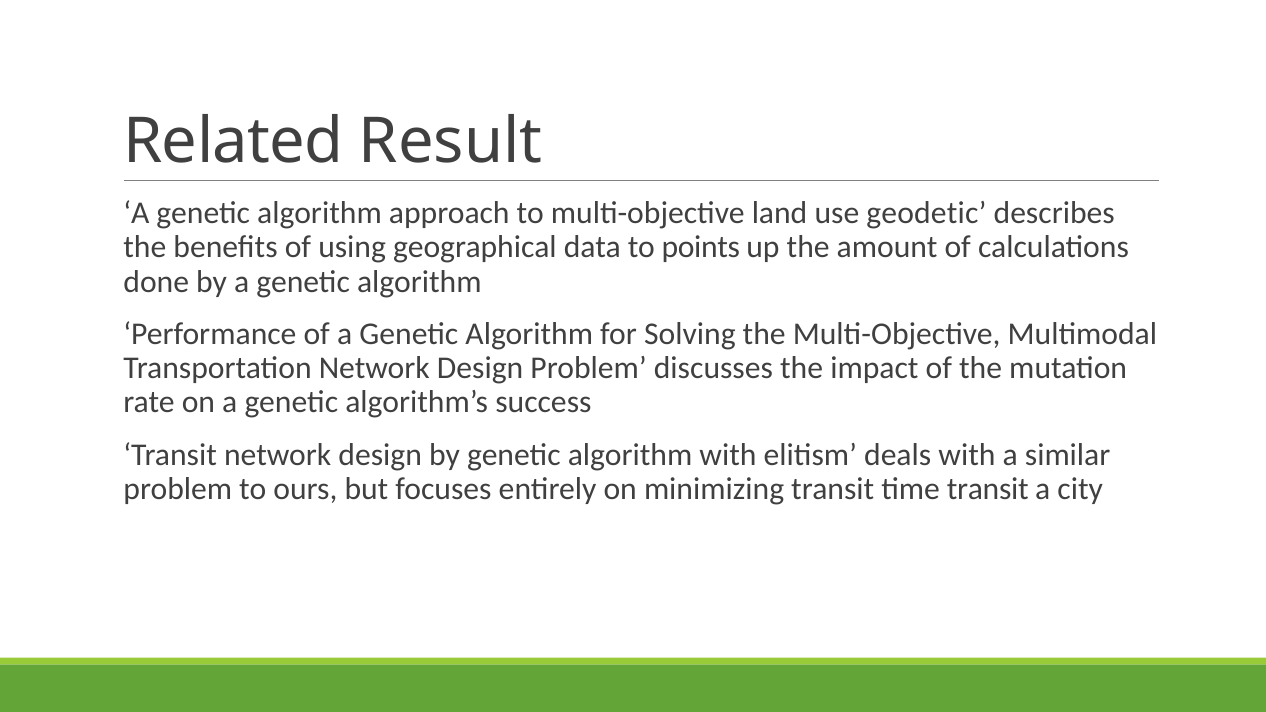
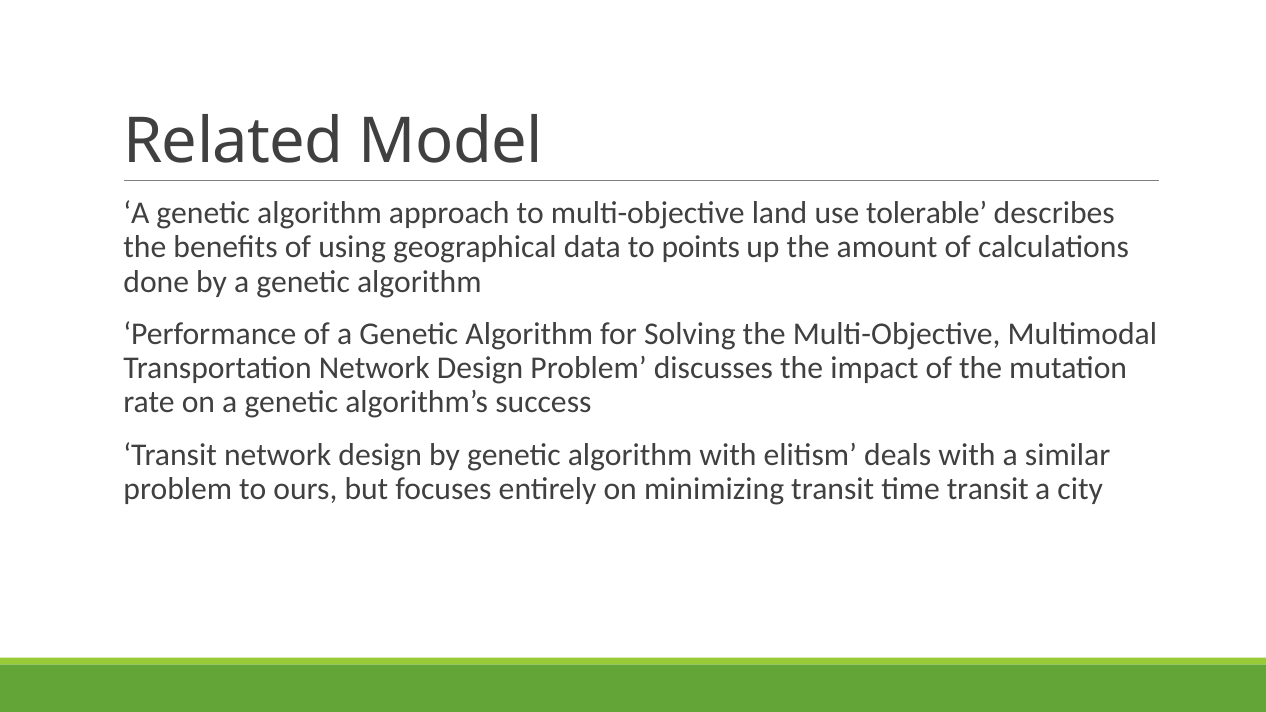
Result: Result -> Model
geodetic: geodetic -> tolerable
